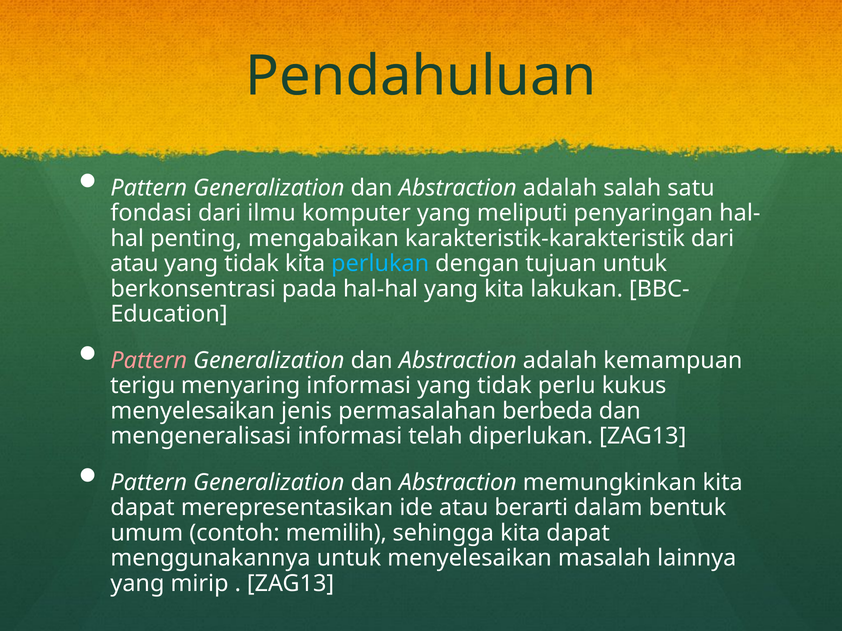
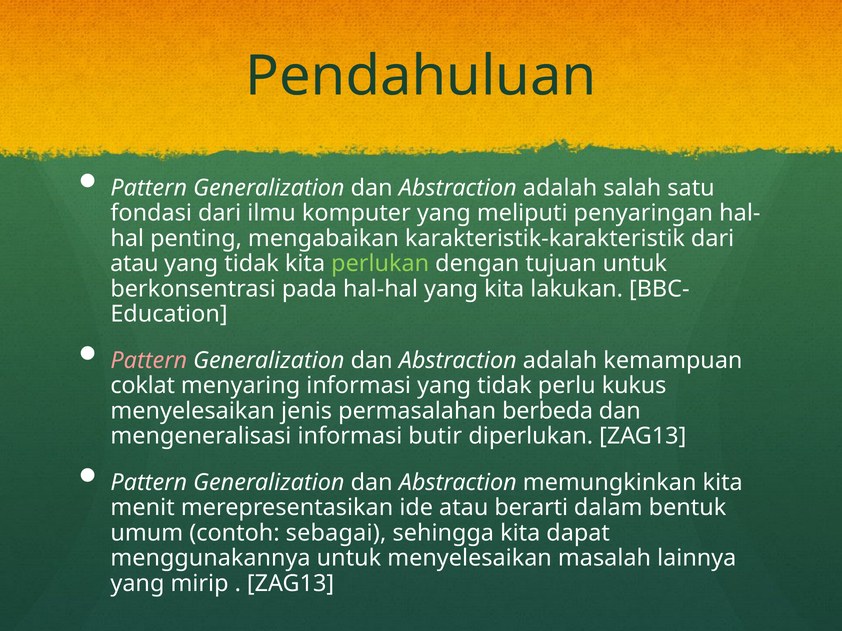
perlukan colour: light blue -> light green
terigu: terigu -> coklat
telah: telah -> butir
dapat at (143, 508): dapat -> menit
memilih: memilih -> sebagai
